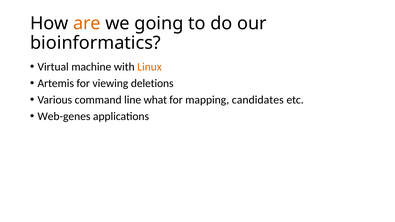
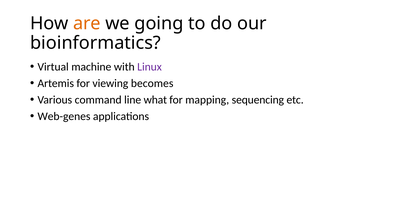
Linux colour: orange -> purple
deletions: deletions -> becomes
candidates: candidates -> sequencing
